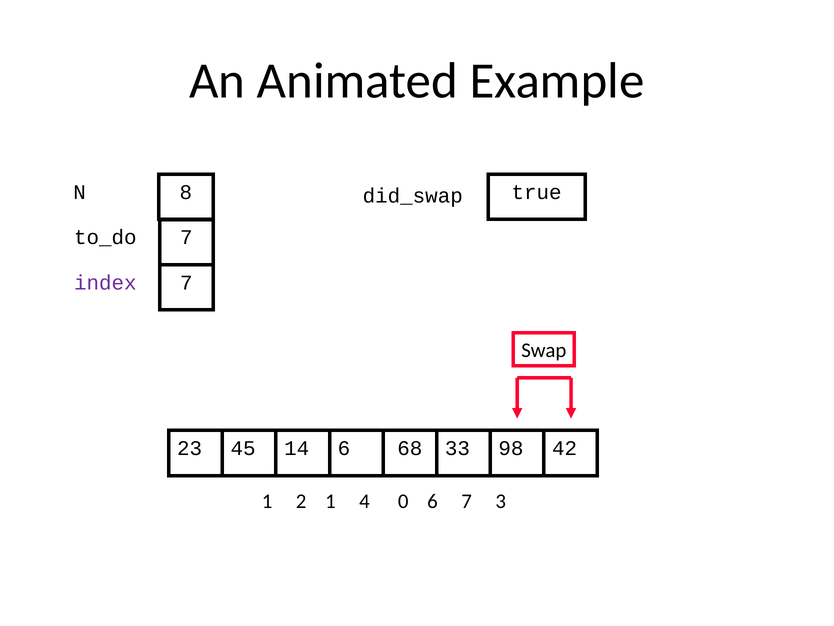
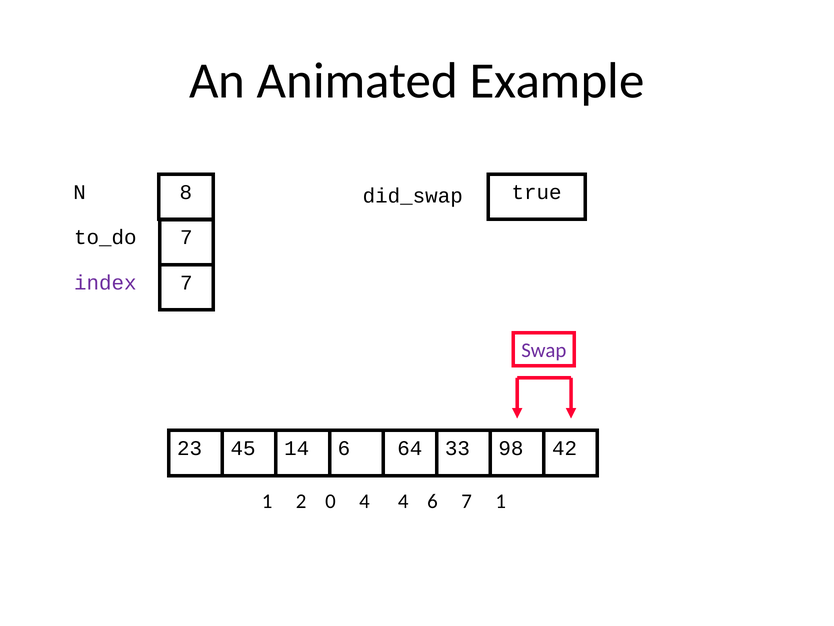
Swap colour: black -> purple
68: 68 -> 64
2 1: 1 -> 0
4 0: 0 -> 4
7 3: 3 -> 1
